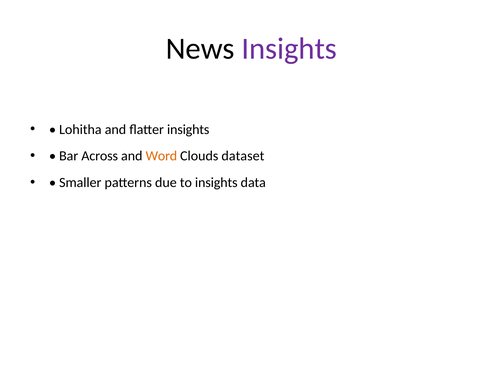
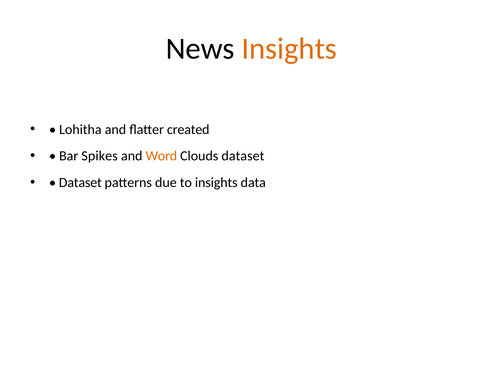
Insights at (289, 49) colour: purple -> orange
flatter insights: insights -> created
Across: Across -> Spikes
Smaller at (80, 183): Smaller -> Dataset
